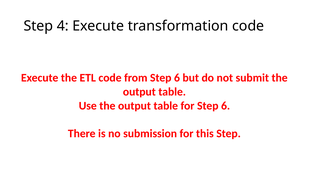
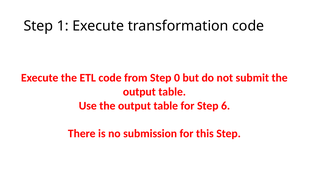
4: 4 -> 1
from Step 6: 6 -> 0
